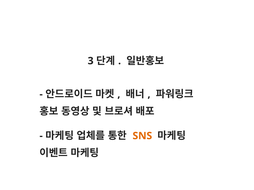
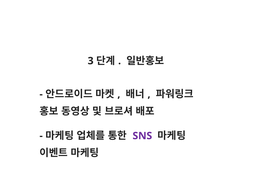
SNS colour: orange -> purple
